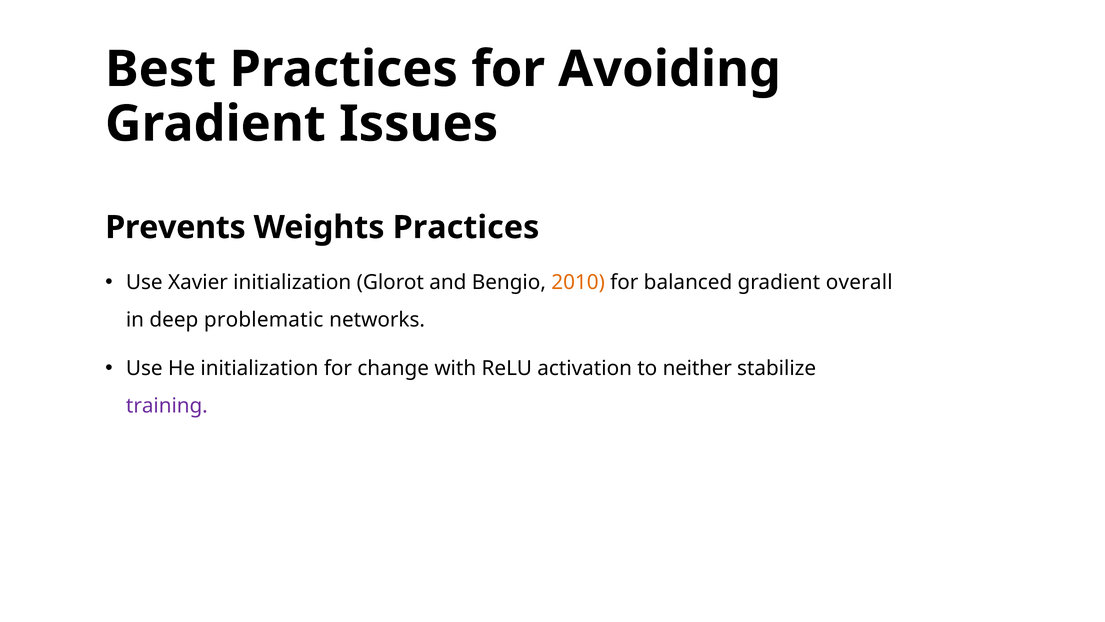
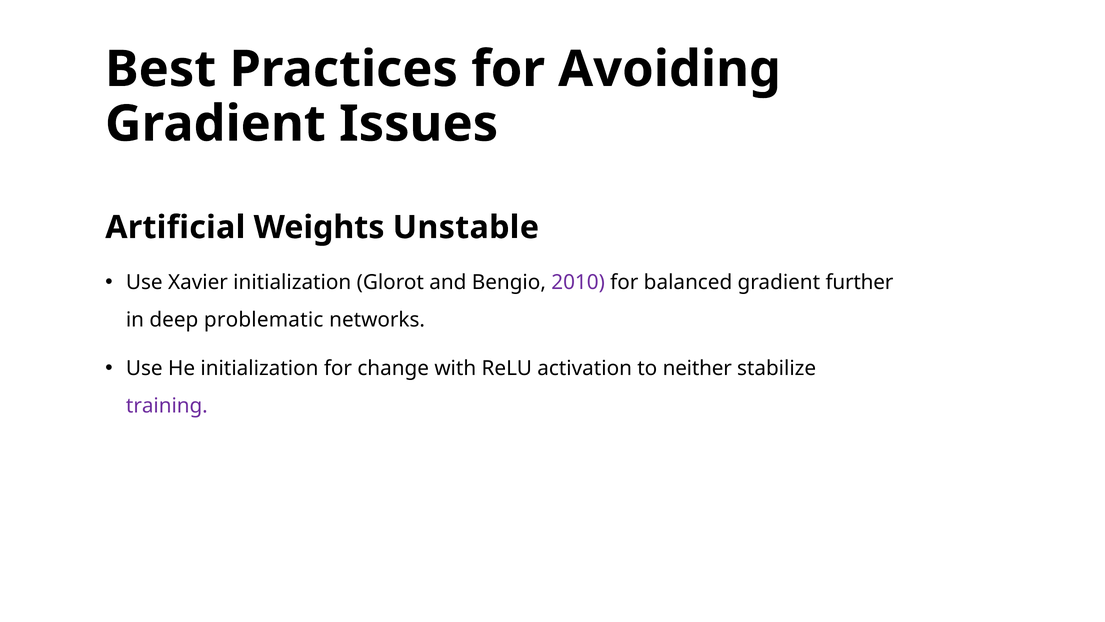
Prevents: Prevents -> Artificial
Weights Practices: Practices -> Unstable
2010 colour: orange -> purple
overall: overall -> further
